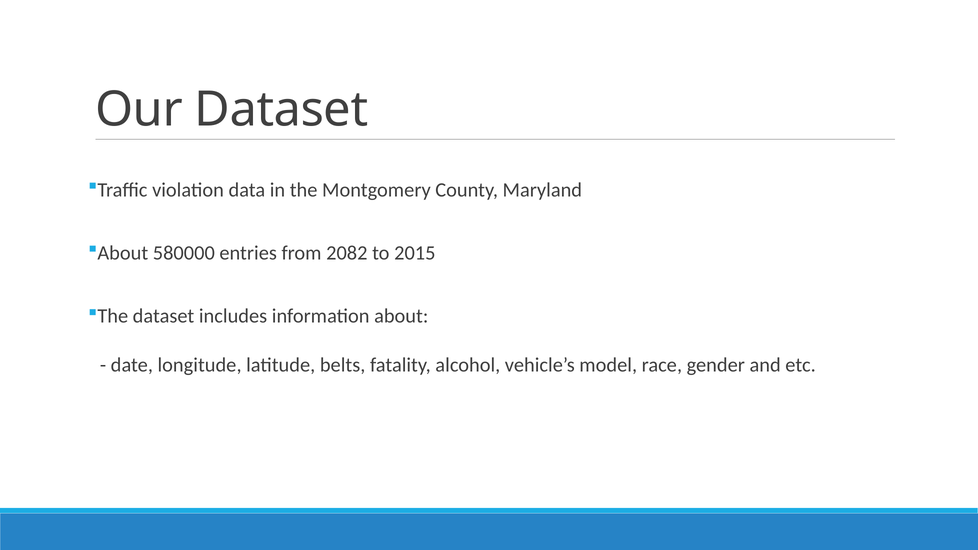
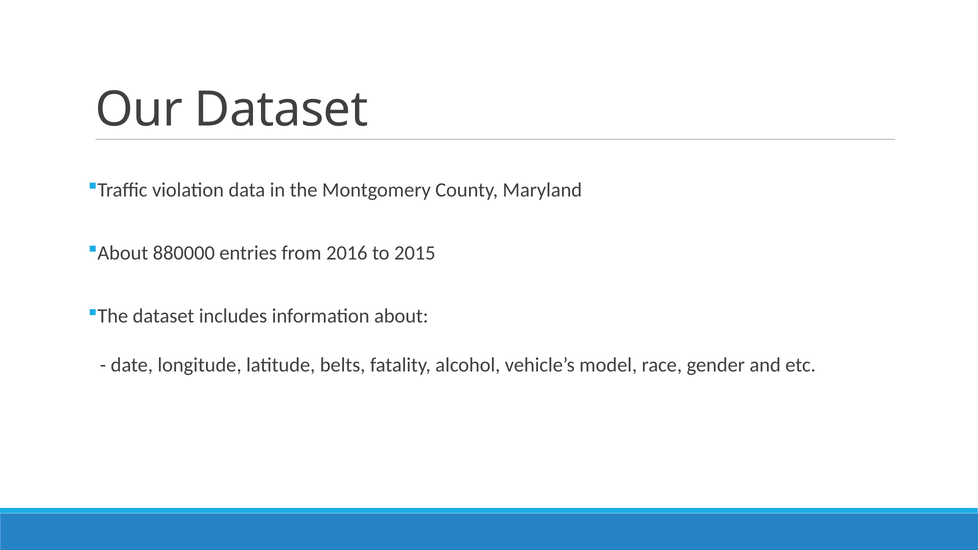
580000: 580000 -> 880000
2082: 2082 -> 2016
